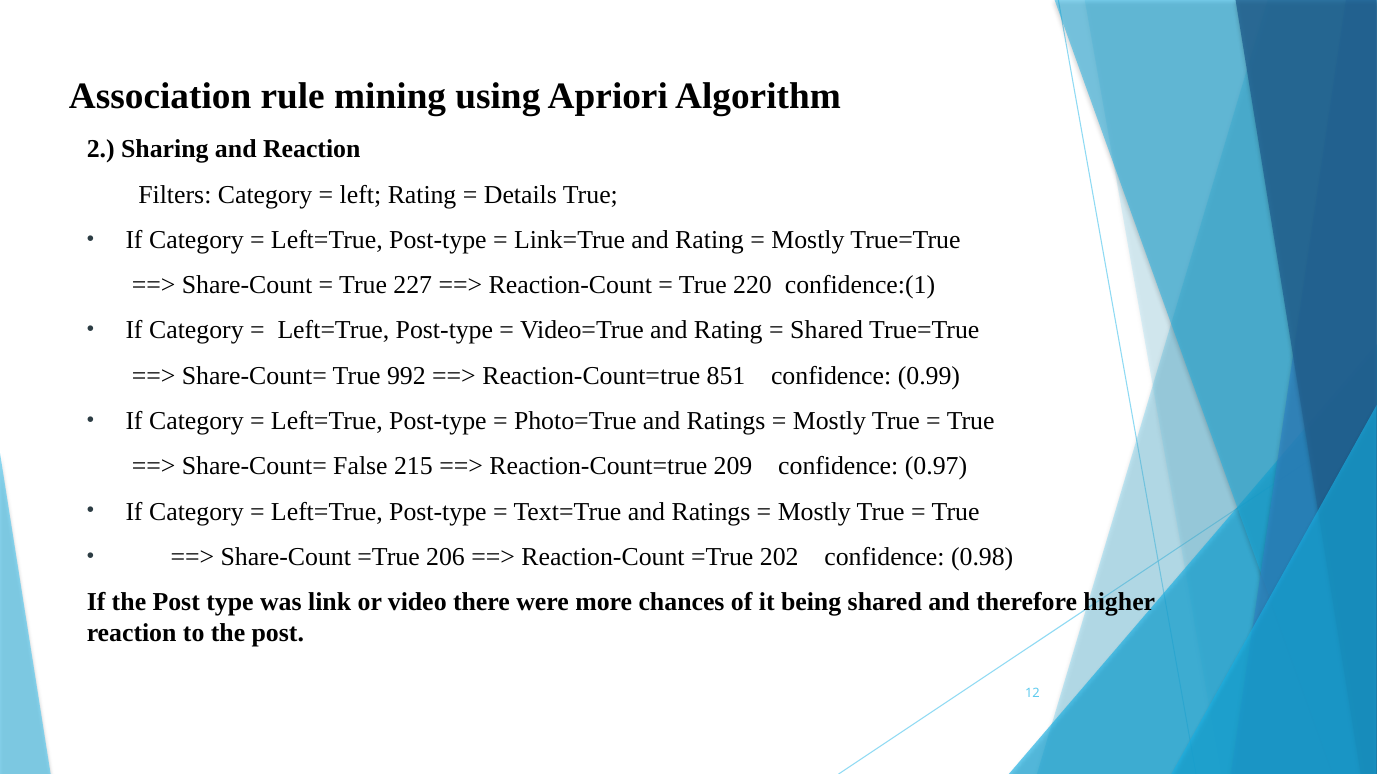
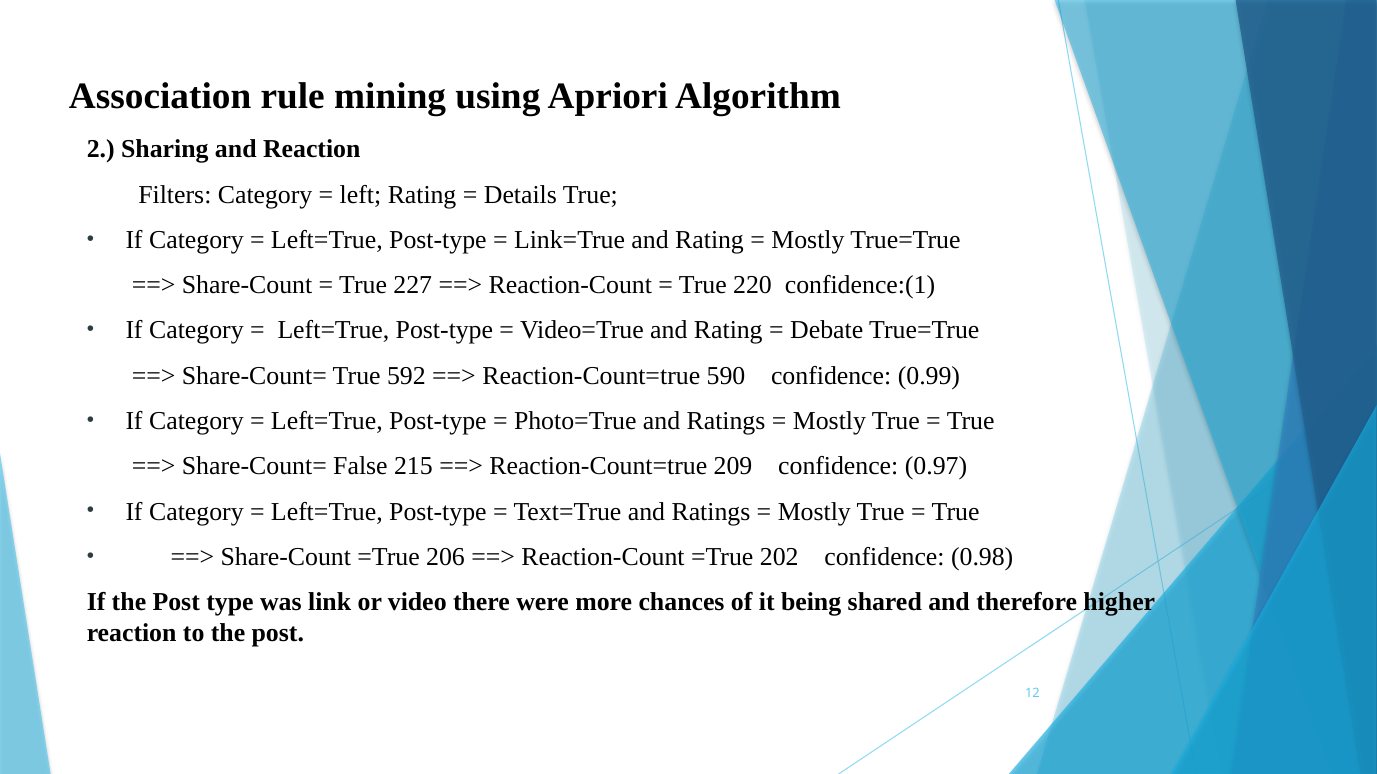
Shared at (827, 331): Shared -> Debate
992: 992 -> 592
851: 851 -> 590
